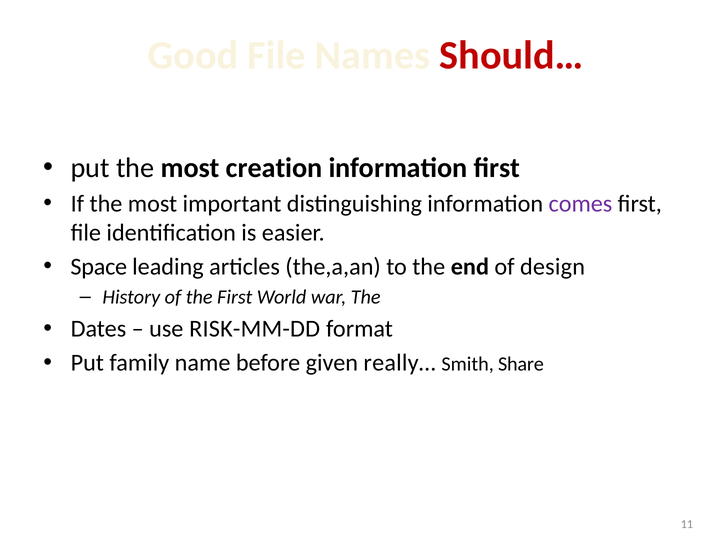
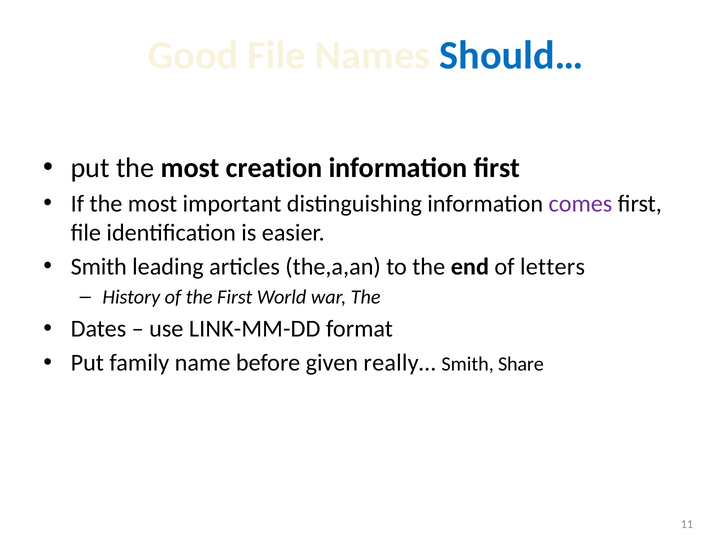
Should… colour: red -> blue
Space at (99, 267): Space -> Smith
design: design -> letters
RISK-MM-DD: RISK-MM-DD -> LINK-MM-DD
